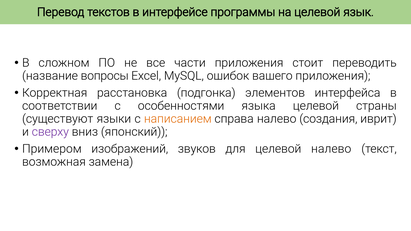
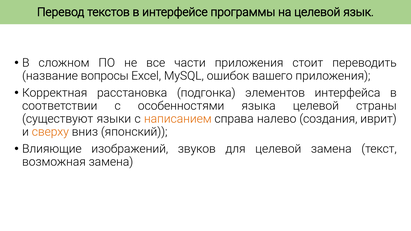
сверху colour: purple -> orange
Примером: Примером -> Влияющие
целевой налево: налево -> замена
